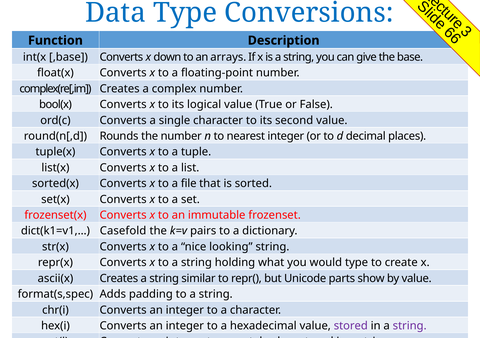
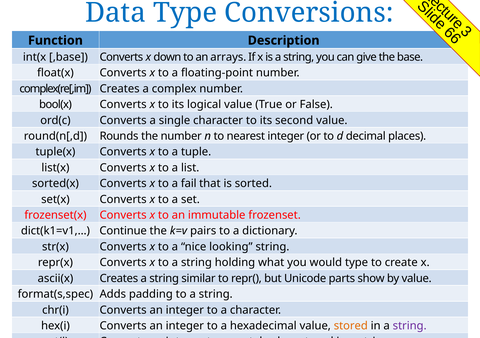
file: file -> fail
Casefold: Casefold -> Continue
stored at (351, 326) colour: purple -> orange
